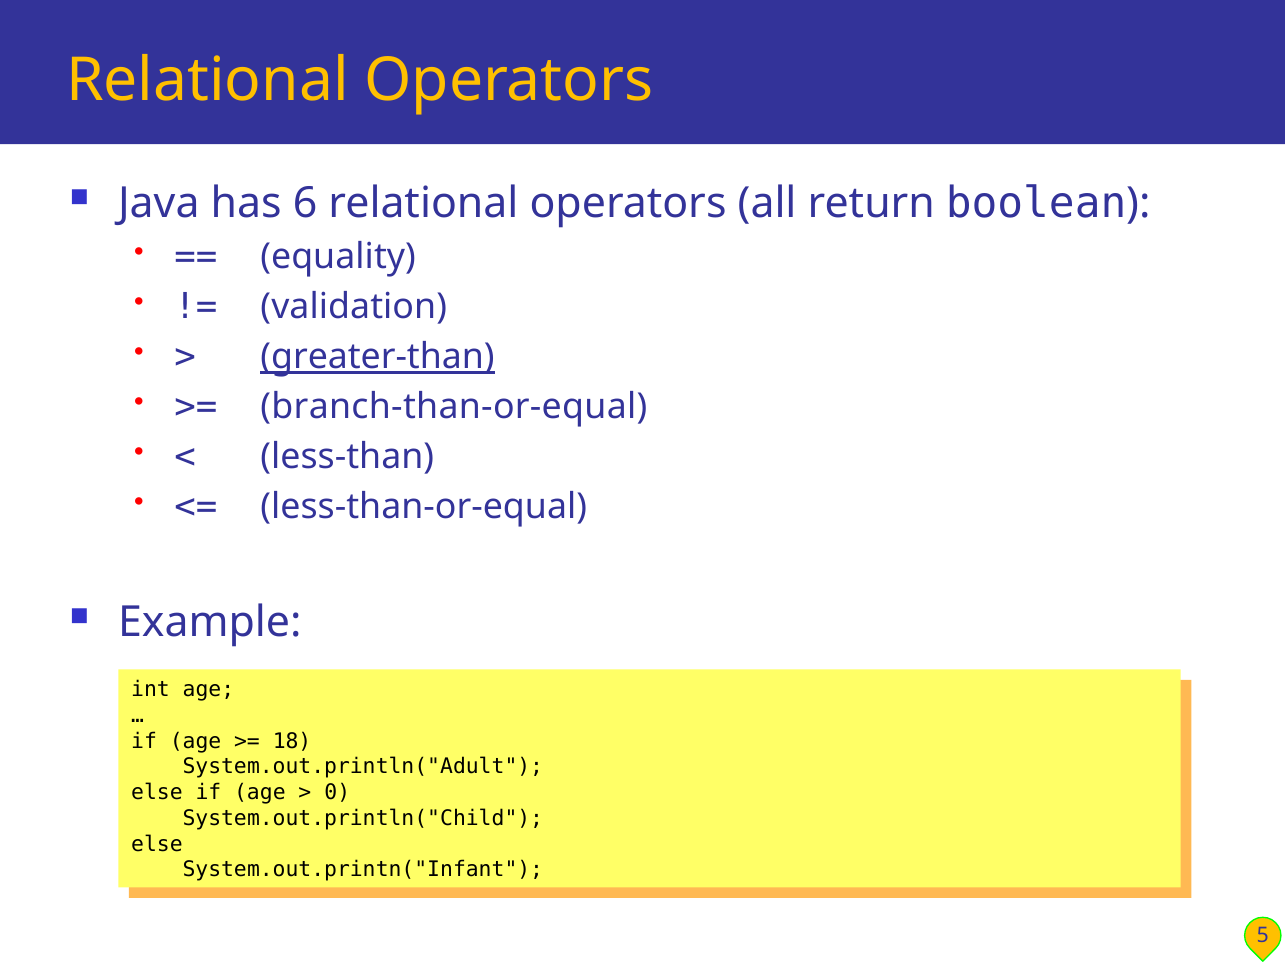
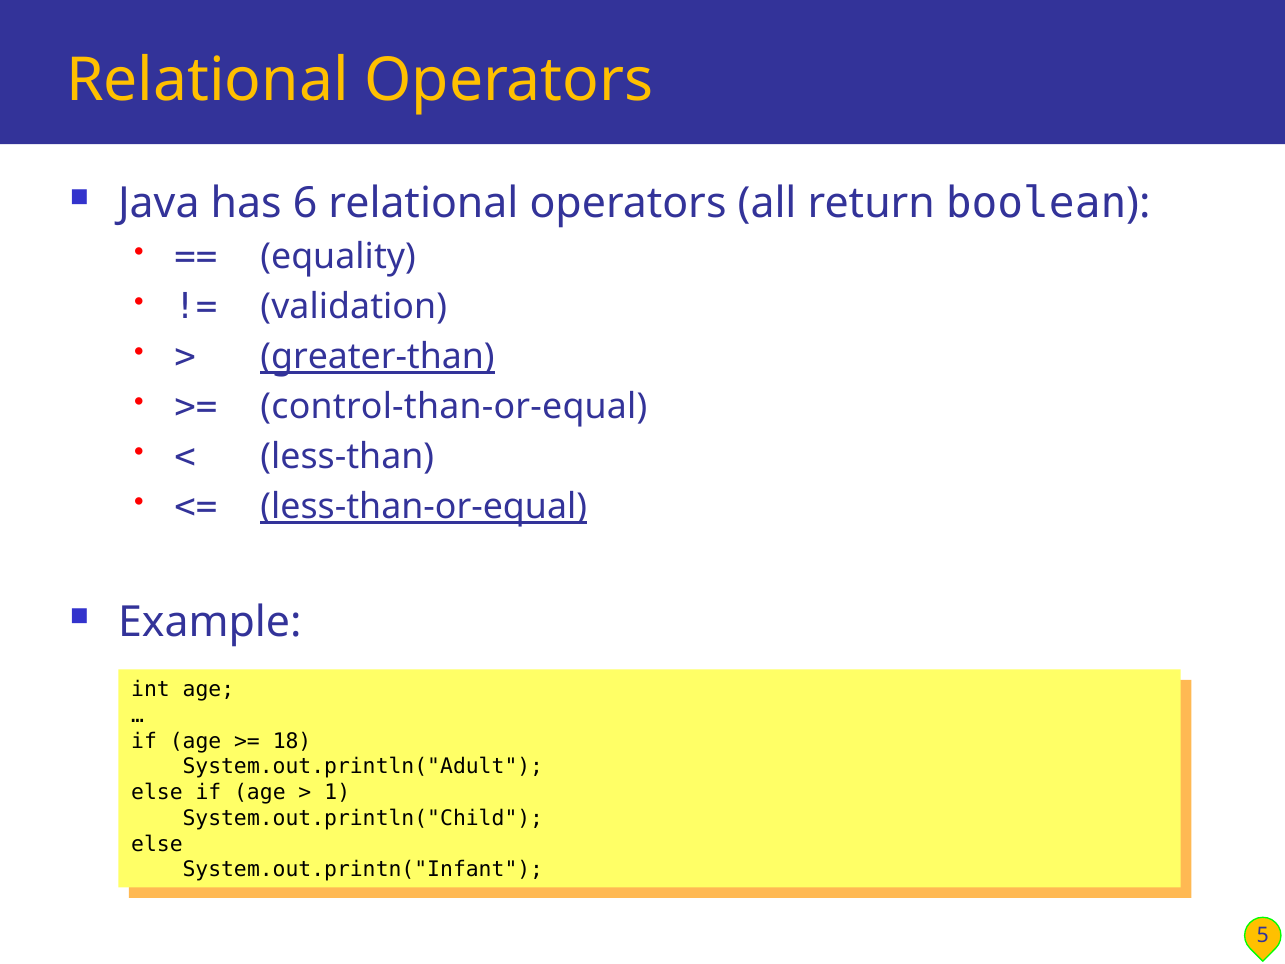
branch-than-or-equal: branch-than-or-equal -> control-than-or-equal
less-than-or-equal underline: none -> present
0: 0 -> 1
